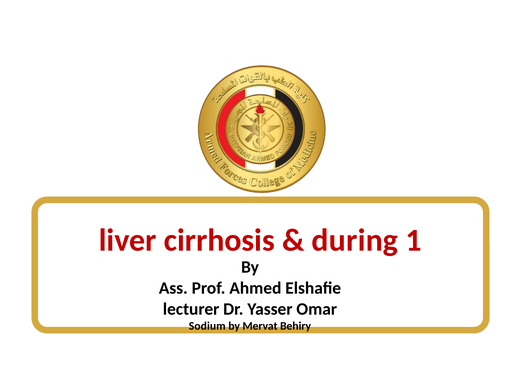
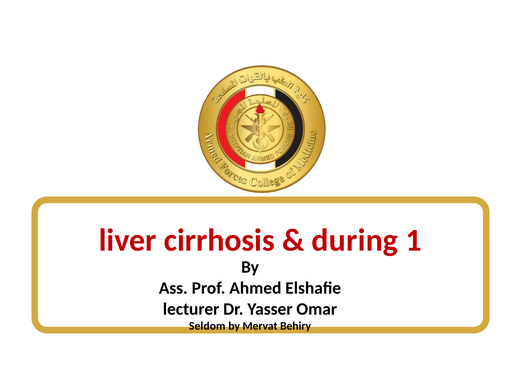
Sodium: Sodium -> Seldom
